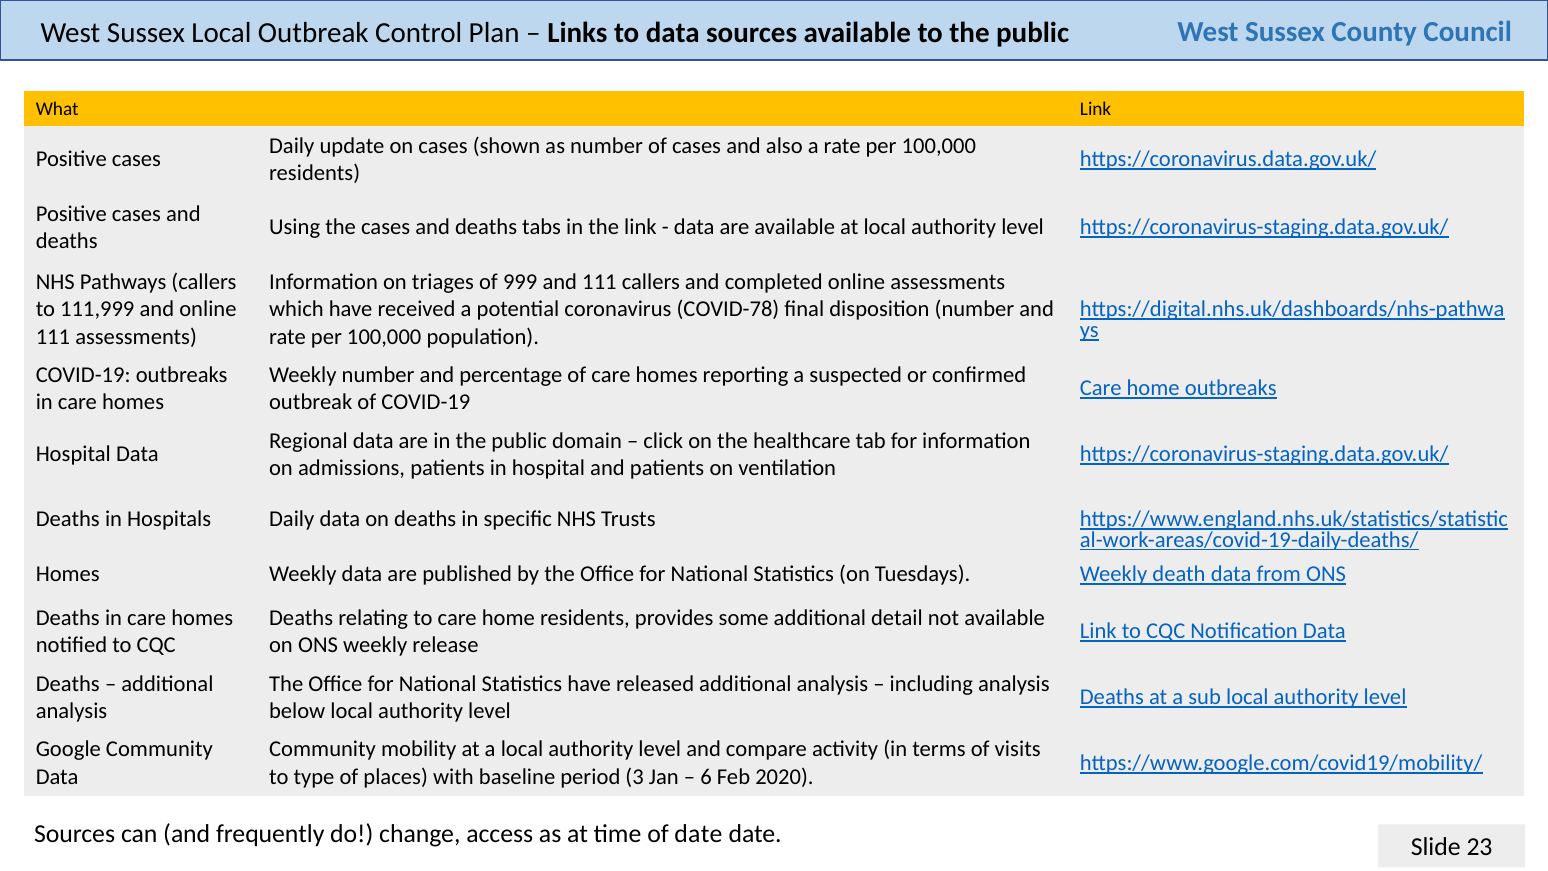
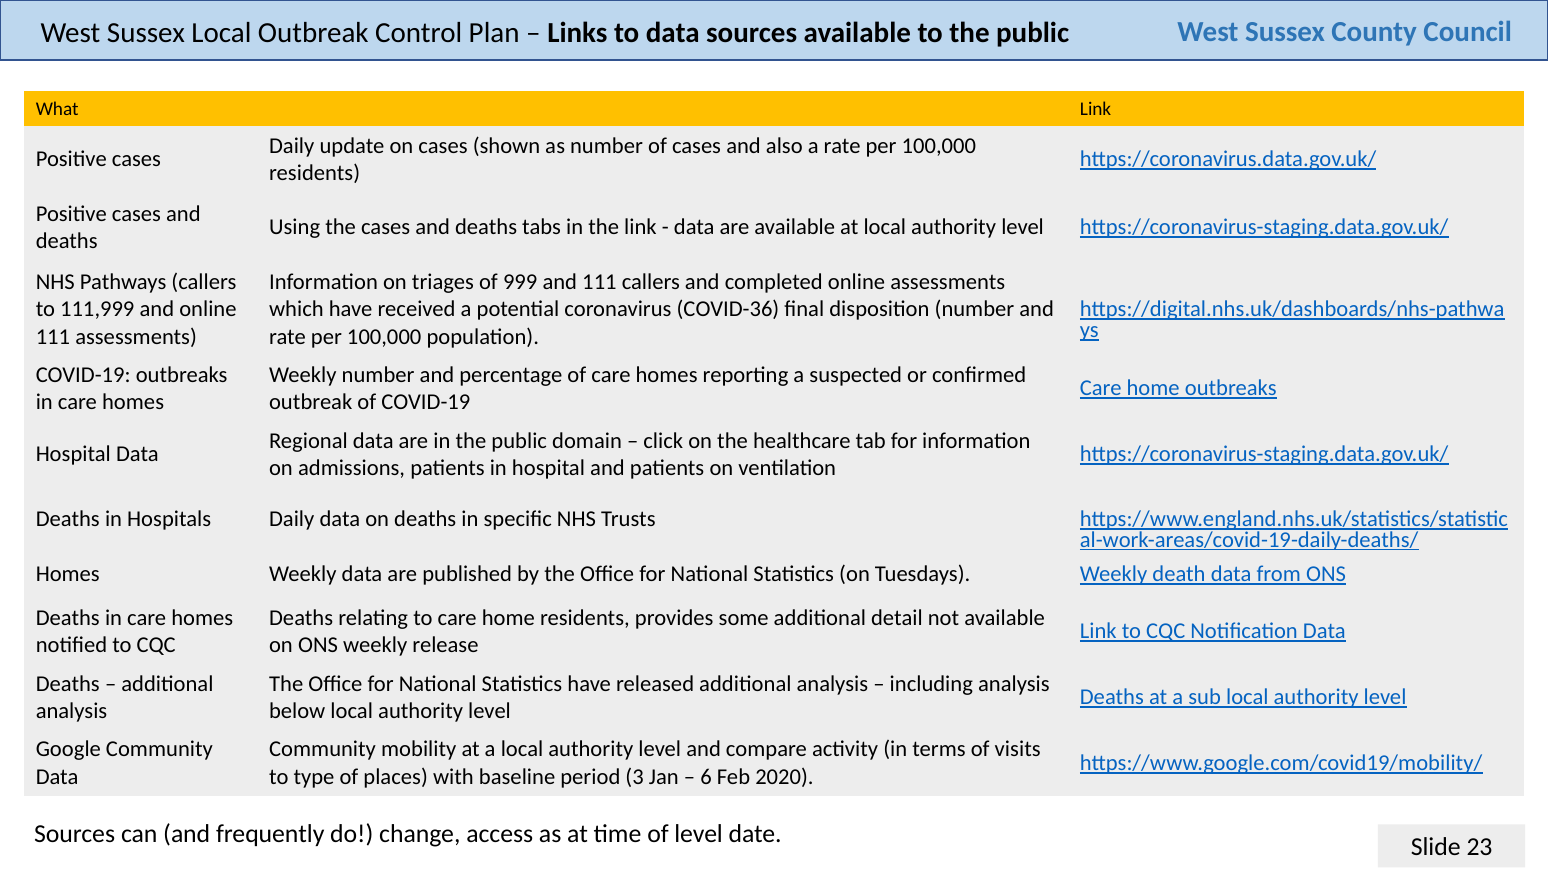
COVID-78: COVID-78 -> COVID-36
of date: date -> level
